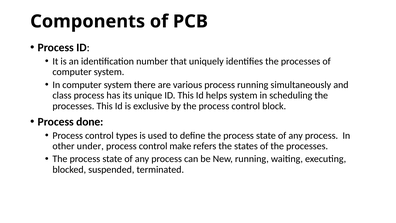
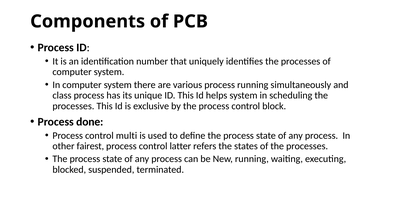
types: types -> multi
under: under -> fairest
make: make -> latter
